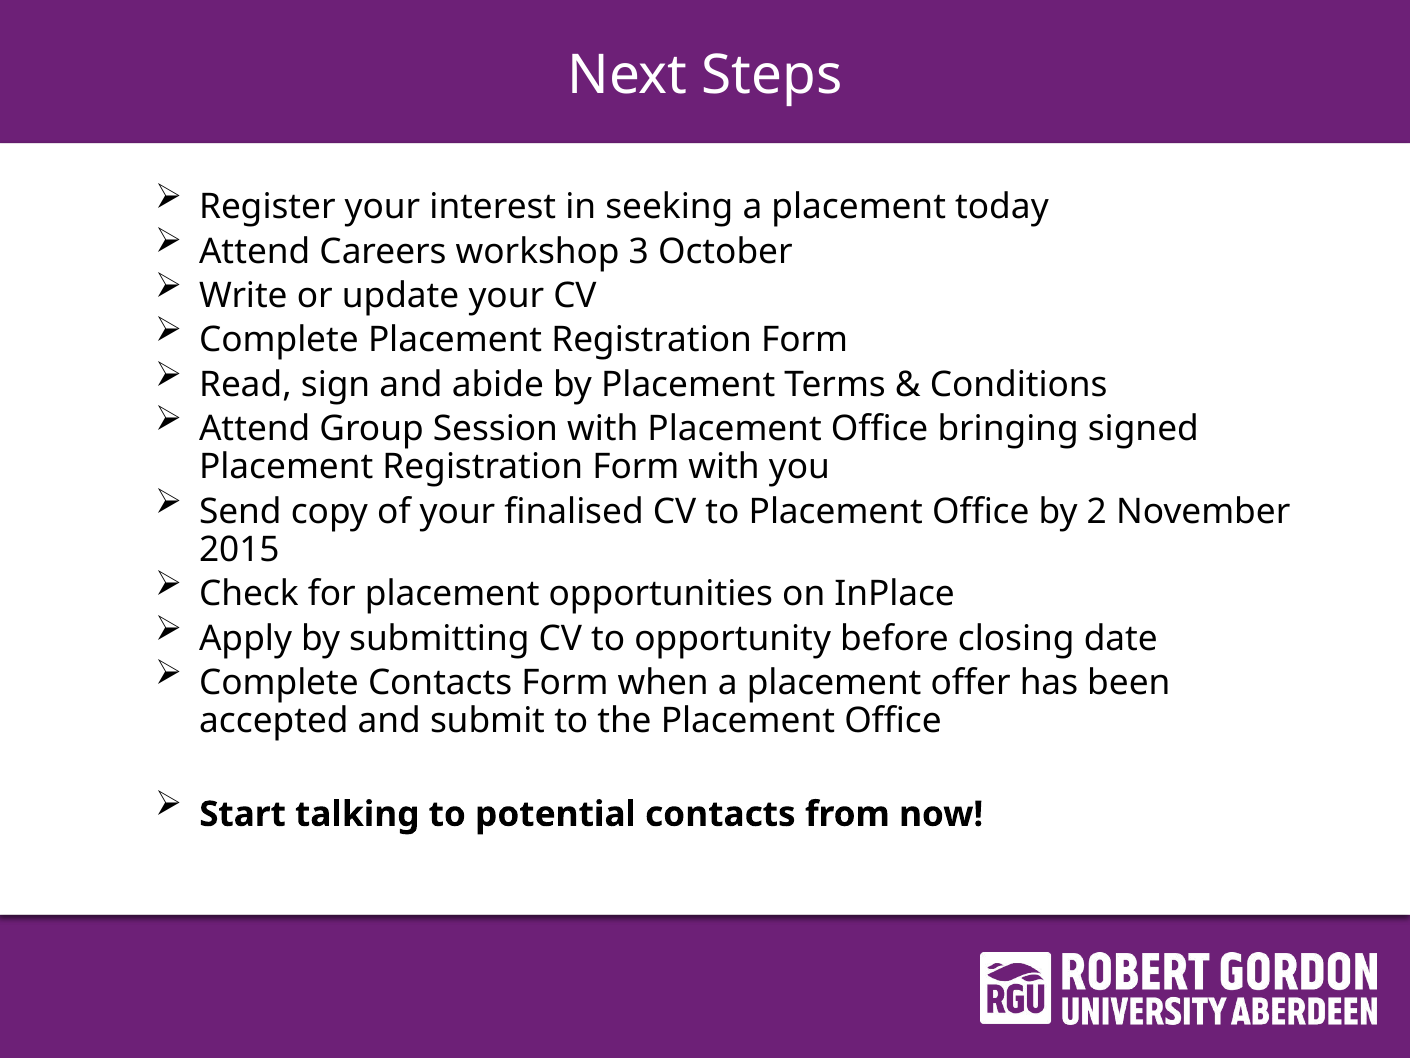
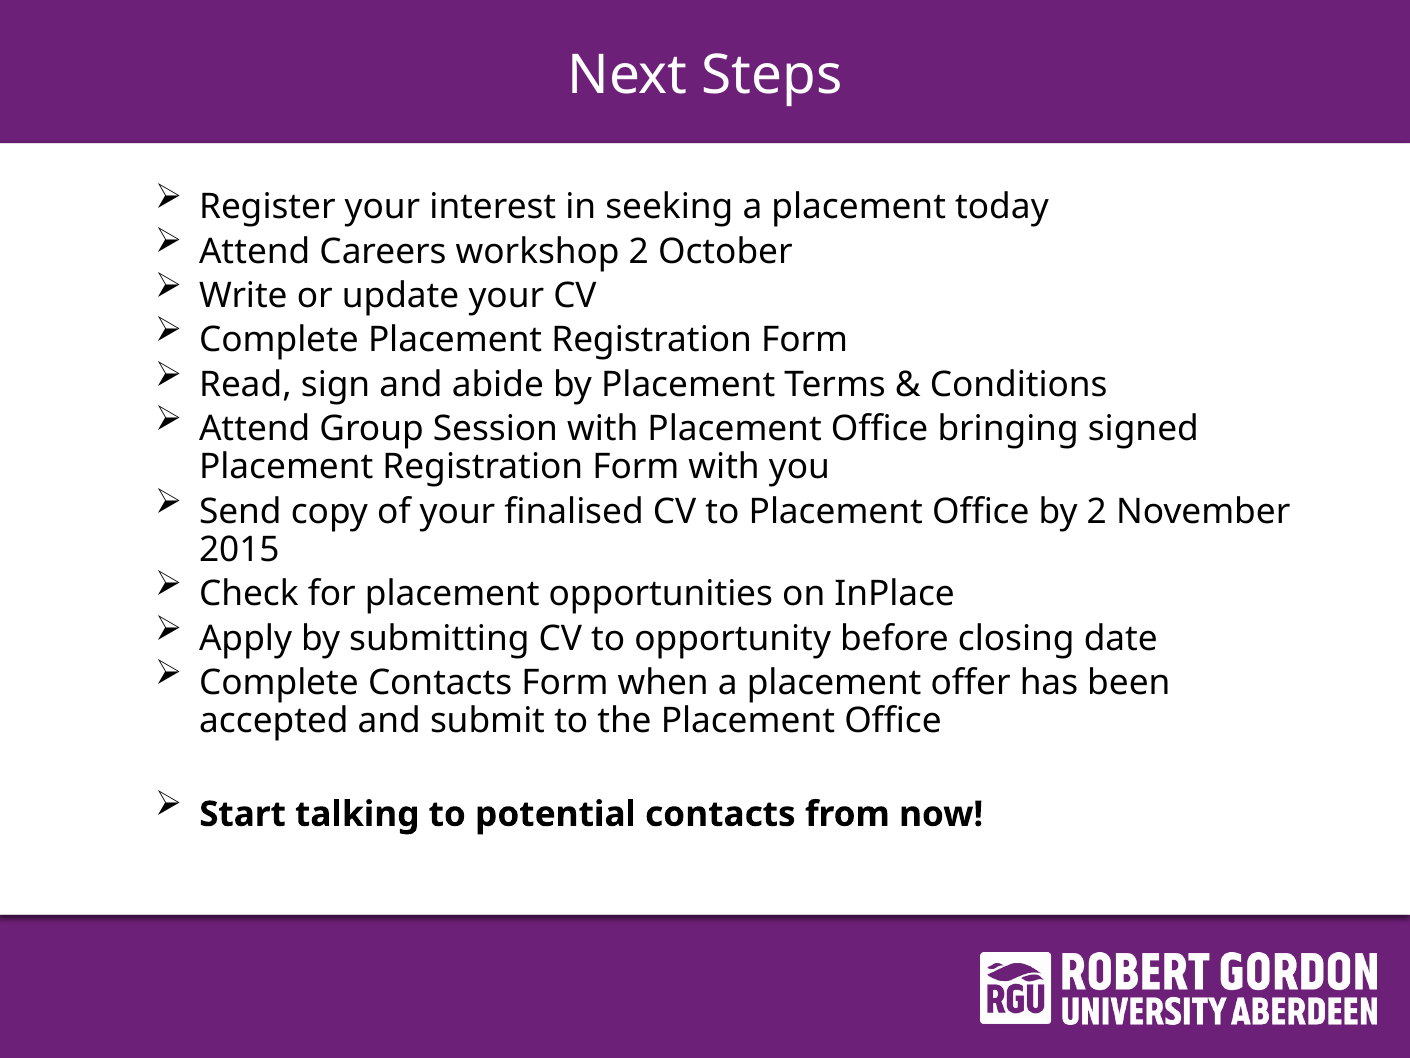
workshop 3: 3 -> 2
